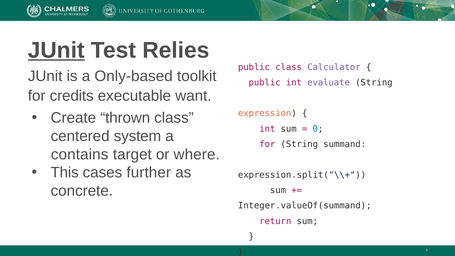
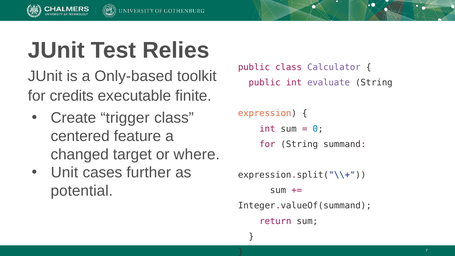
JUnit at (56, 50) underline: present -> none
want: want -> finite
thrown: thrown -> trigger
system: system -> feature
contains: contains -> changed
This: This -> Unit
concrete: concrete -> potential
